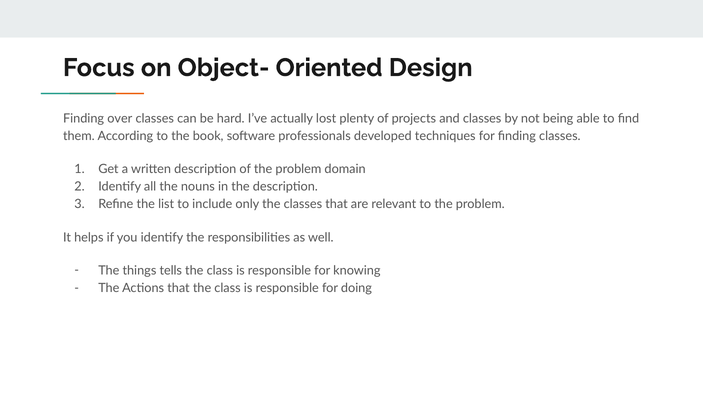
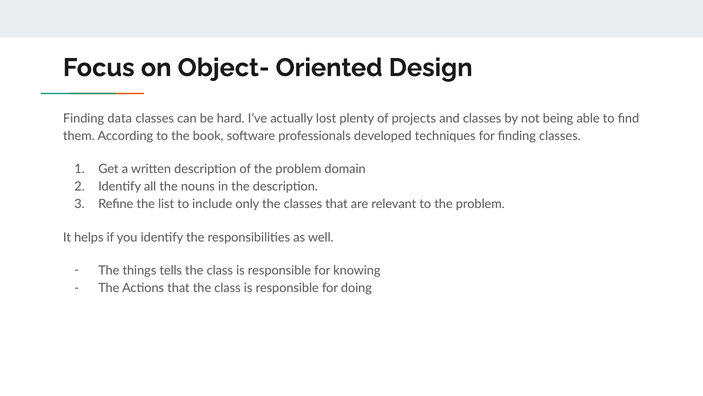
over: over -> data
